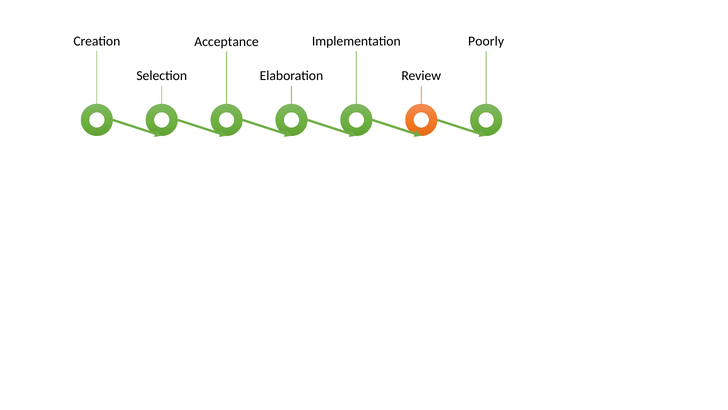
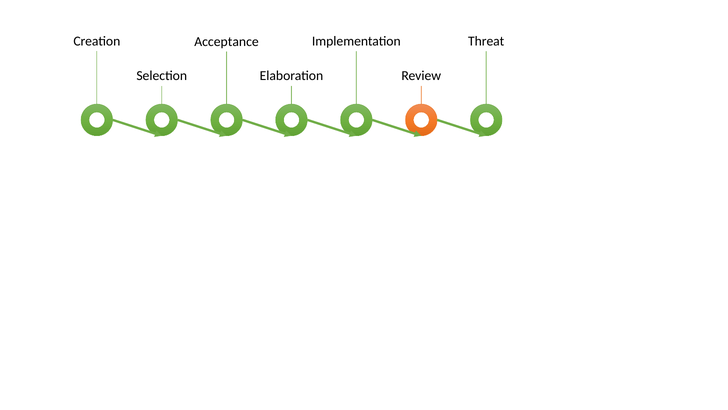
Poorly: Poorly -> Threat
